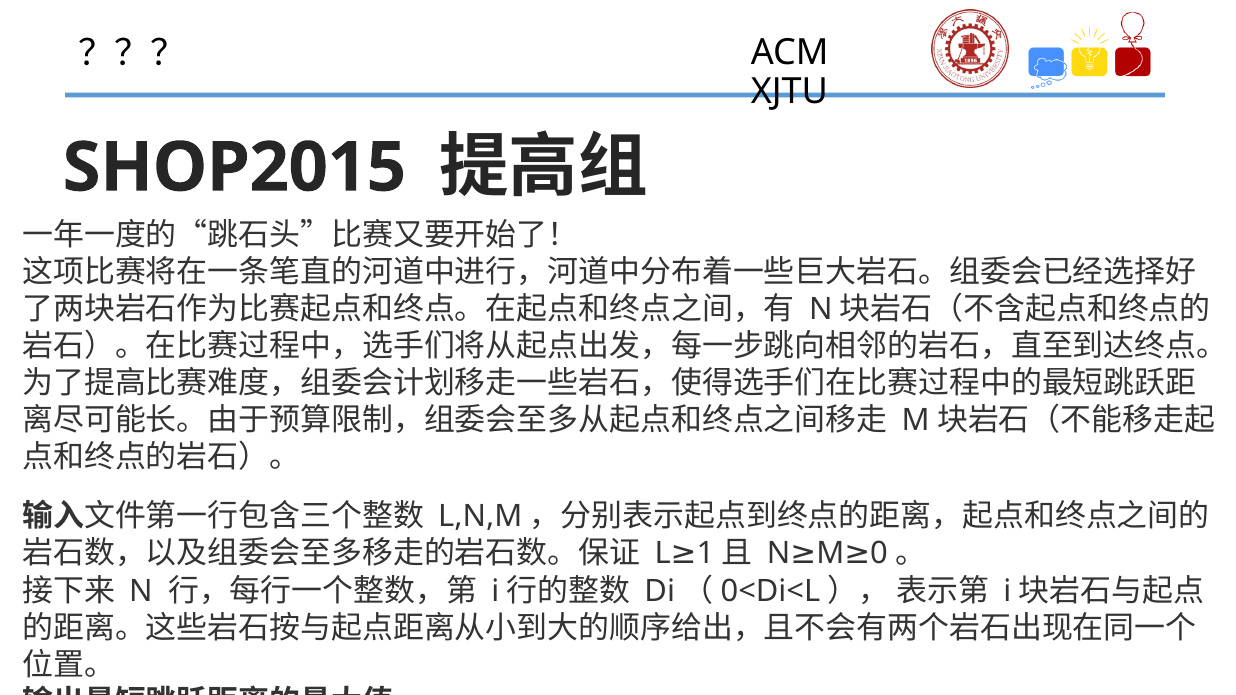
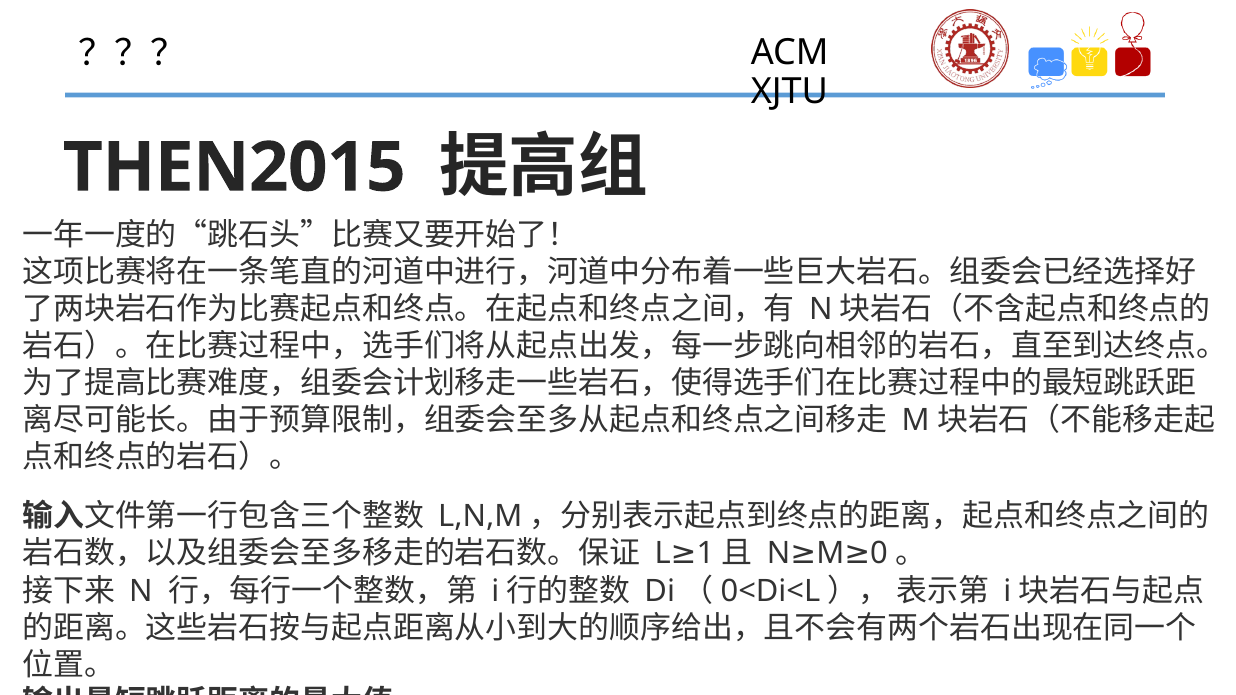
SHOP2015: SHOP2015 -> THEN2015
